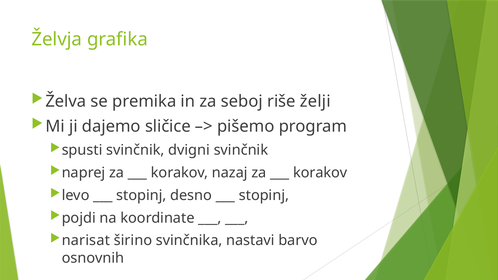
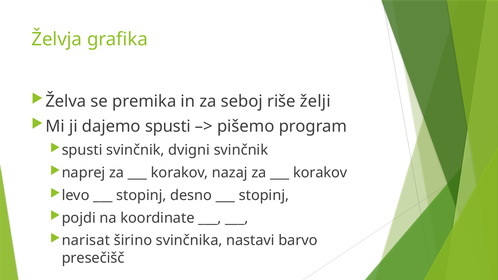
dajemo sličice: sličice -> spusti
osnovnih: osnovnih -> presečišč
